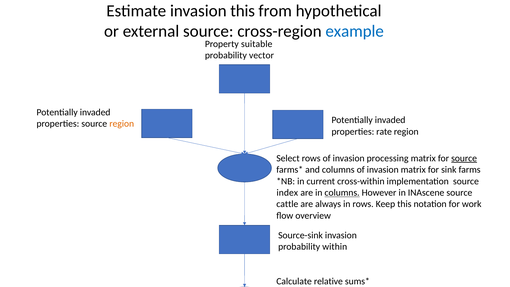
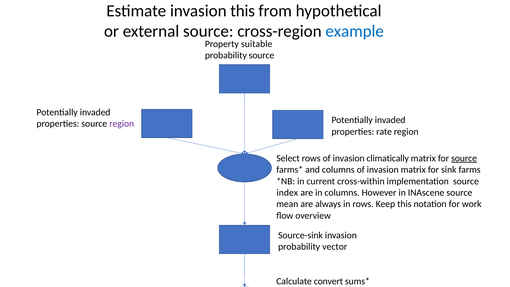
probability vector: vector -> source
region at (122, 124) colour: orange -> purple
processing: processing -> climatically
columns at (342, 193) underline: present -> none
cattle: cattle -> mean
within: within -> vector
relative: relative -> convert
